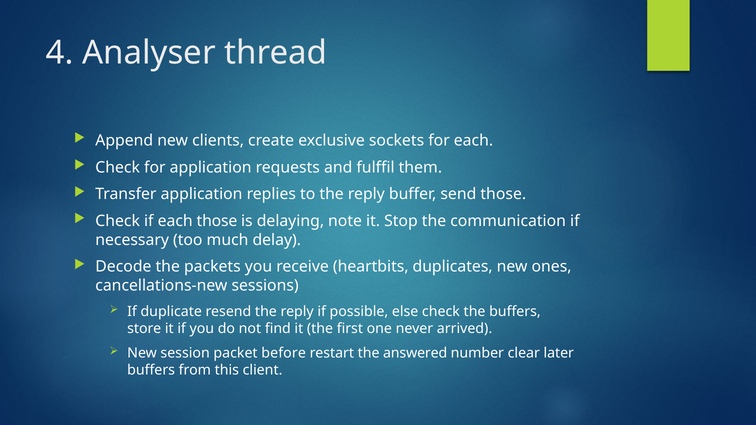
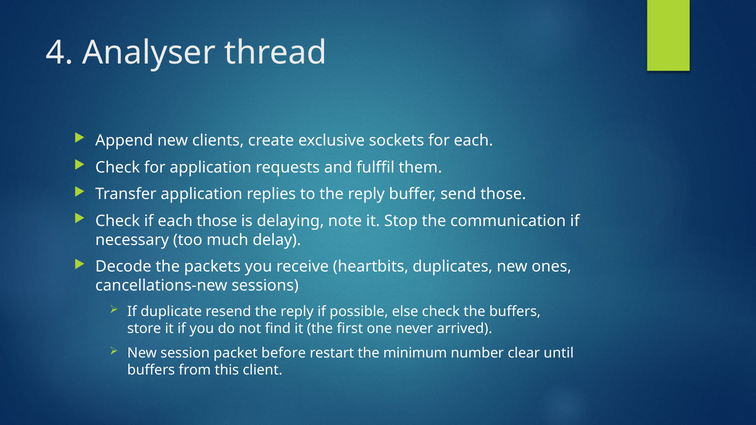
answered: answered -> minimum
later: later -> until
